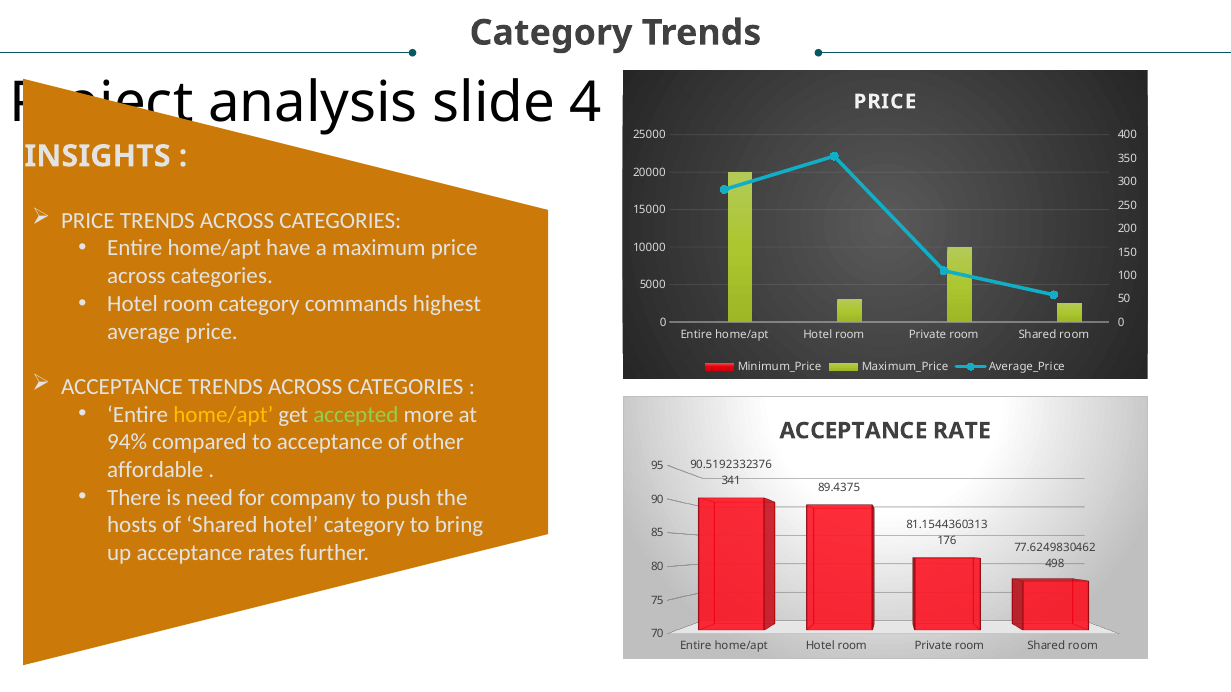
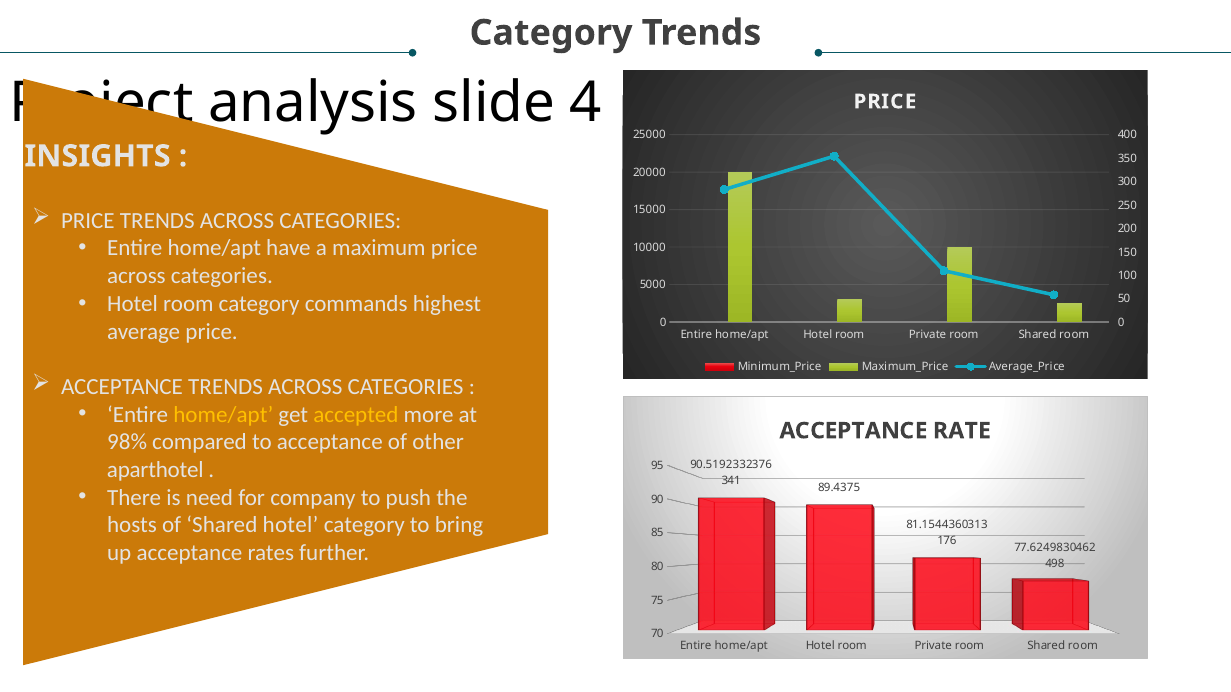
accepted colour: light green -> yellow
94%: 94% -> 98%
affordable: affordable -> aparthotel
